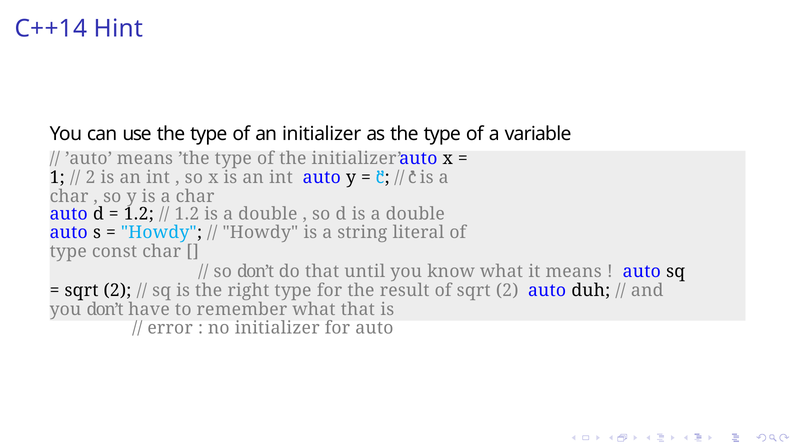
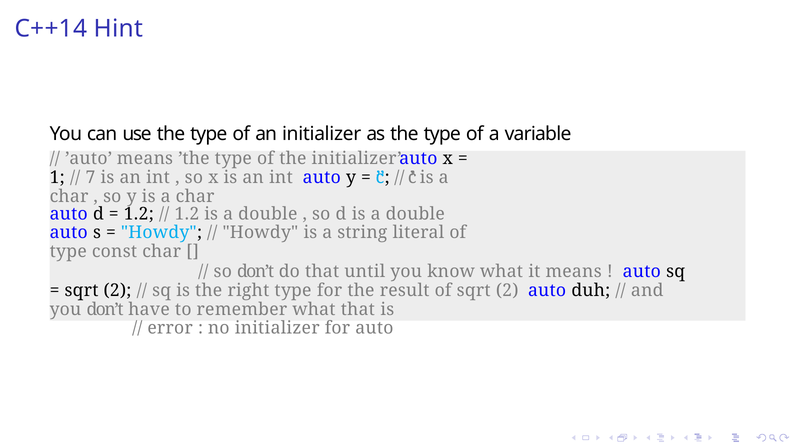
2 at (90, 177): 2 -> 7
